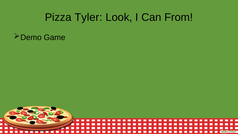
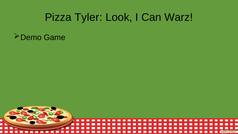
From: From -> Warz
